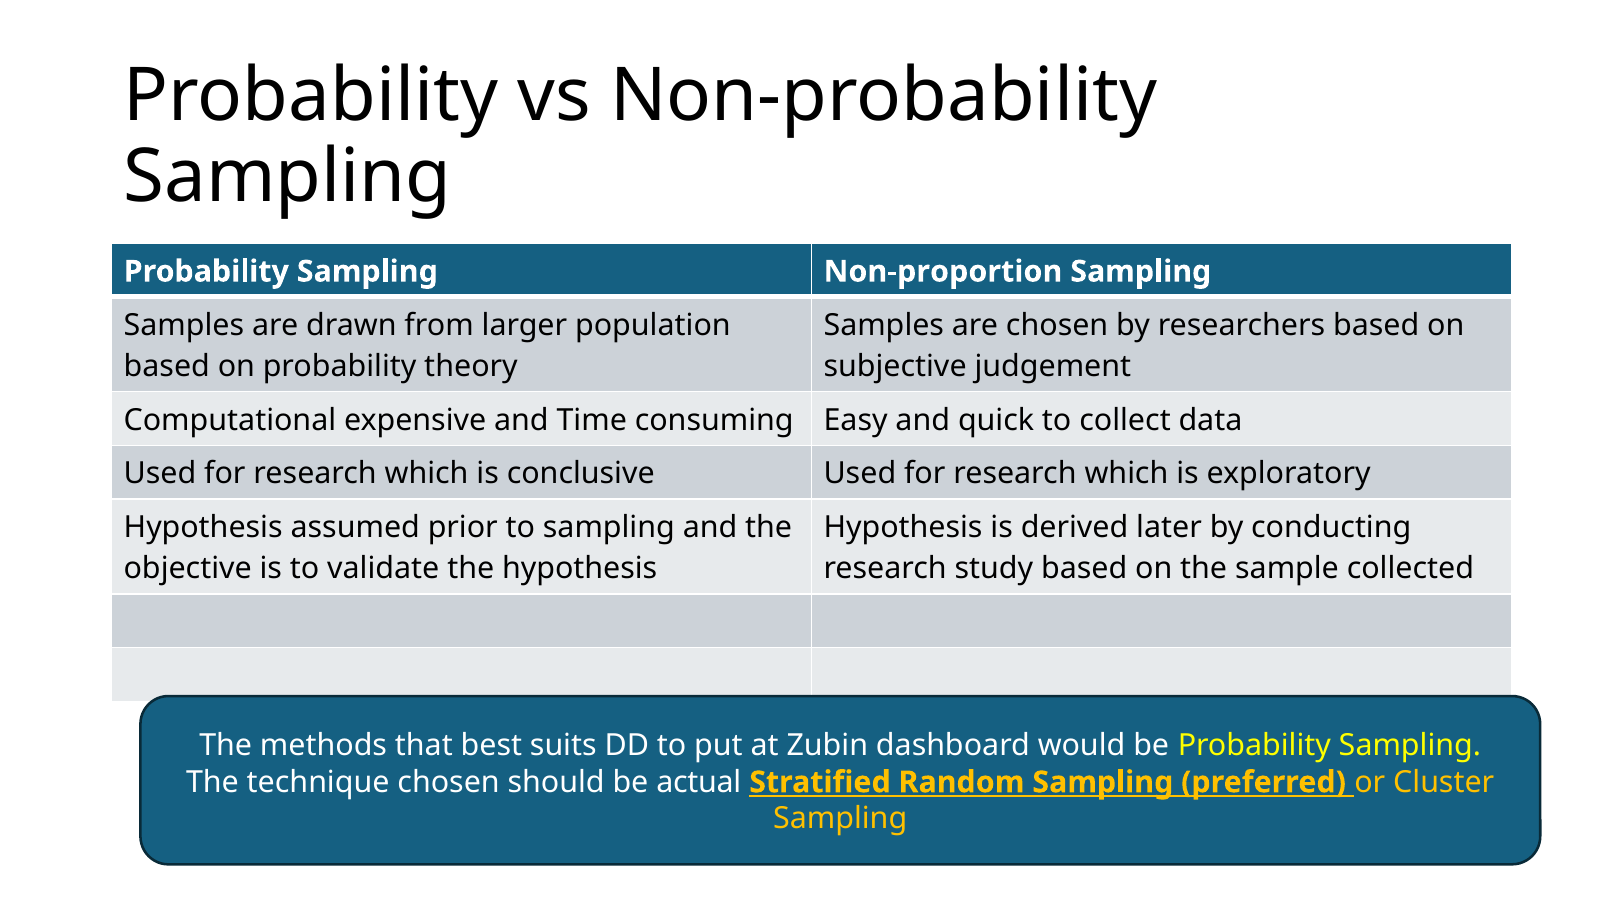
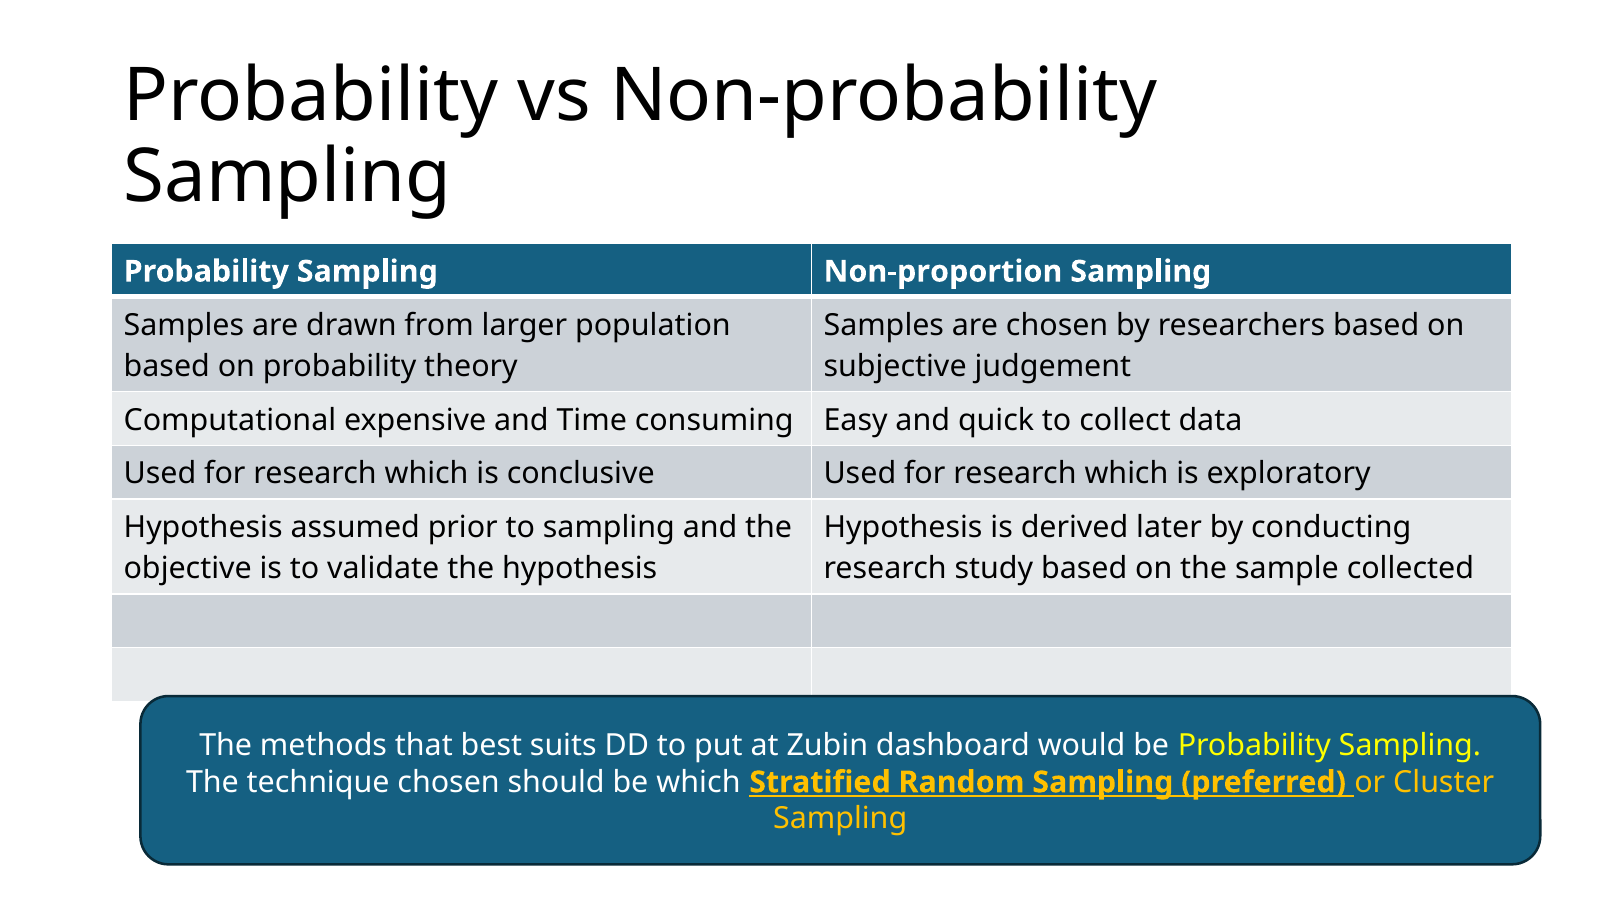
be actual: actual -> which
